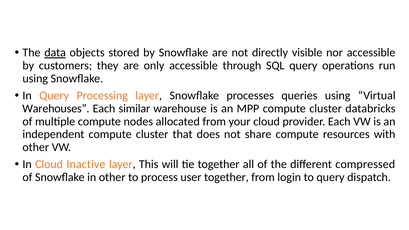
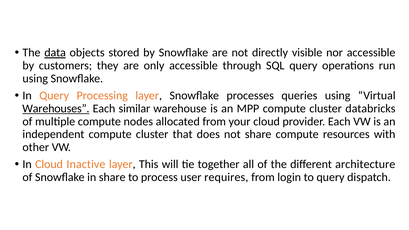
Warehouses underline: none -> present
compressed: compressed -> architecture
in other: other -> share
user together: together -> requires
